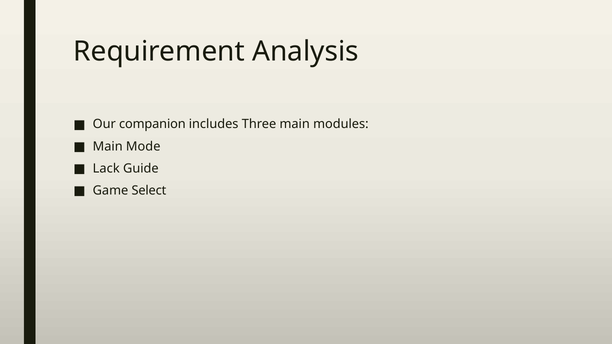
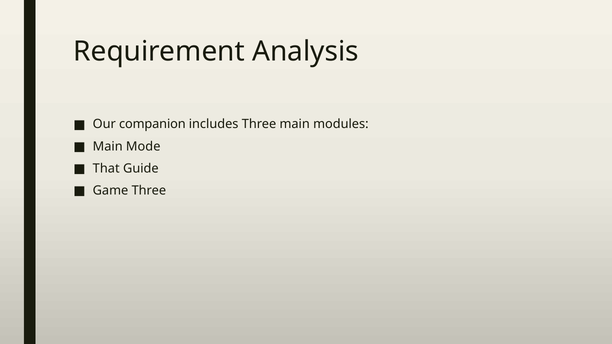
Lack: Lack -> That
Game Select: Select -> Three
